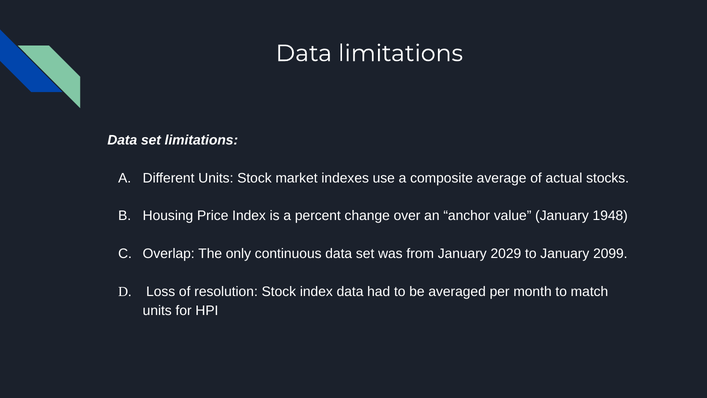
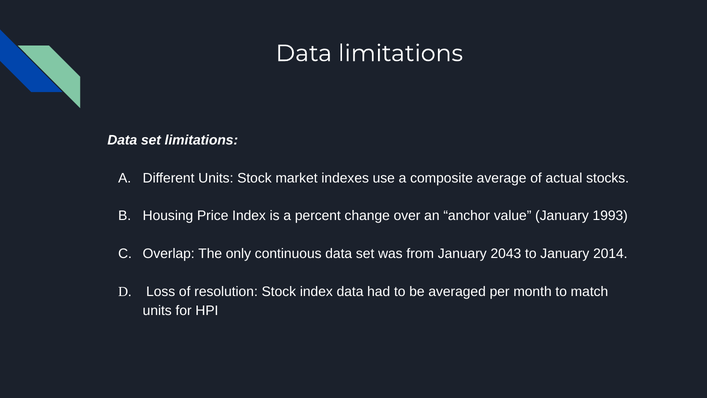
1948: 1948 -> 1993
2029: 2029 -> 2043
2099: 2099 -> 2014
